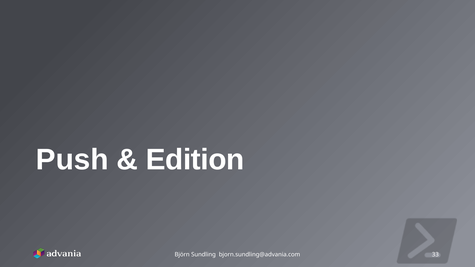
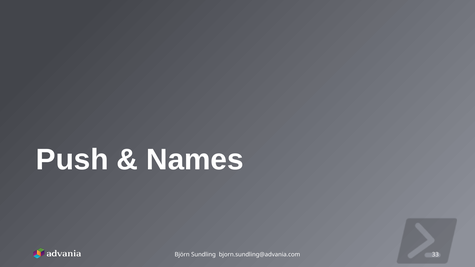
Edition: Edition -> Names
